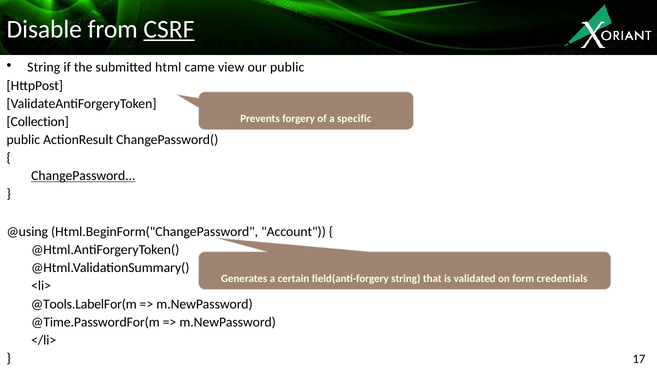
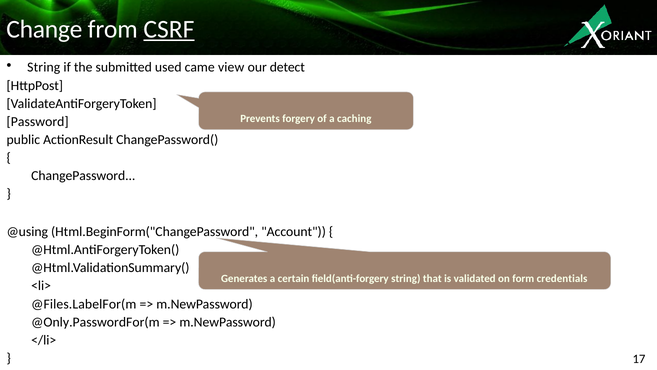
Disable: Disable -> Change
html: html -> used
our public: public -> detect
specific: specific -> caching
Collection: Collection -> Password
ChangePassword underline: present -> none
@Tools.LabelFor(m: @Tools.LabelFor(m -> @Files.LabelFor(m
@Time.PasswordFor(m: @Time.PasswordFor(m -> @Only.PasswordFor(m
